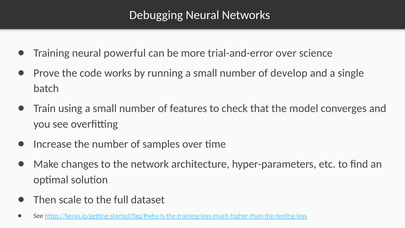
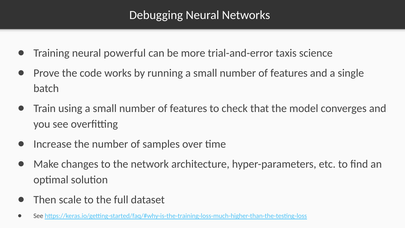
trial-and-error over: over -> taxis
develop at (289, 73): develop -> features
